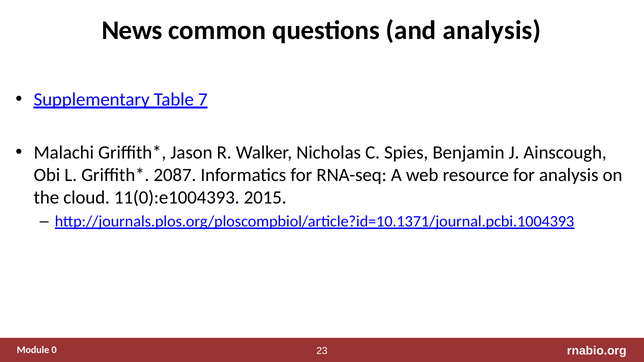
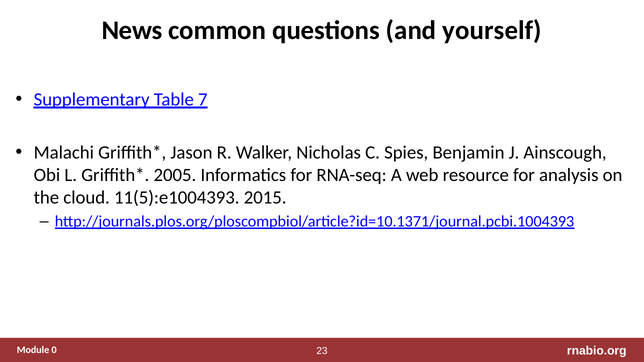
and analysis: analysis -> yourself
2087: 2087 -> 2005
11(0):e1004393: 11(0):e1004393 -> 11(5):e1004393
